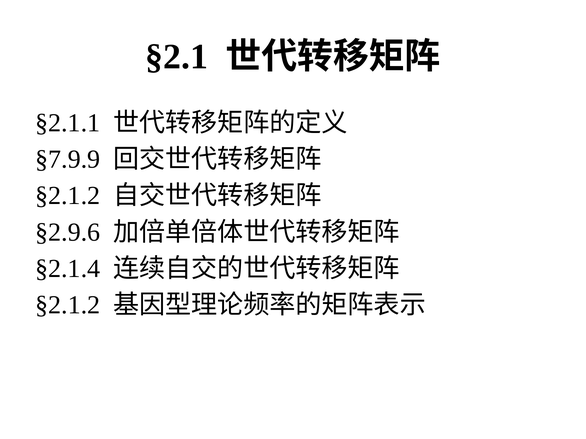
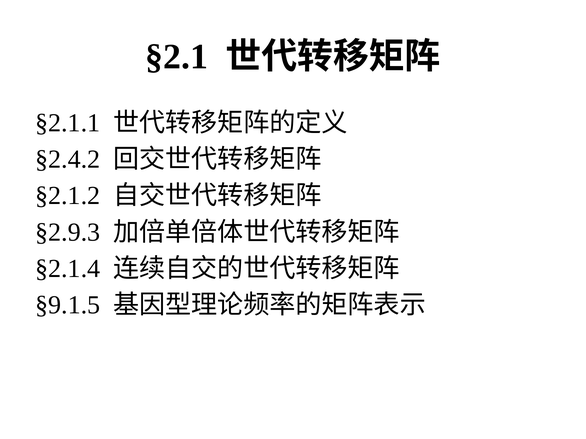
§7.9.9: §7.9.9 -> §2.4.2
§2.9.6: §2.9.6 -> §2.9.3
§2.1.2 at (68, 305): §2.1.2 -> §9.1.5
